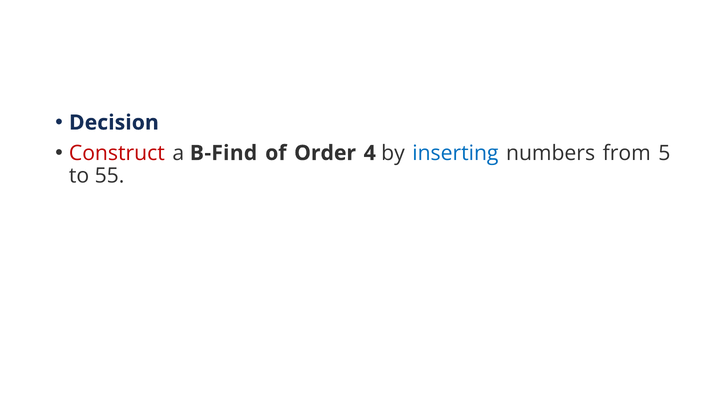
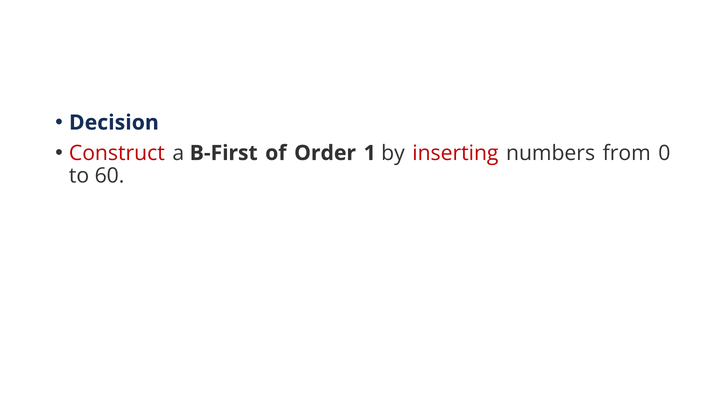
B-Find: B-Find -> B-First
4: 4 -> 1
inserting colour: blue -> red
5: 5 -> 0
55: 55 -> 60
